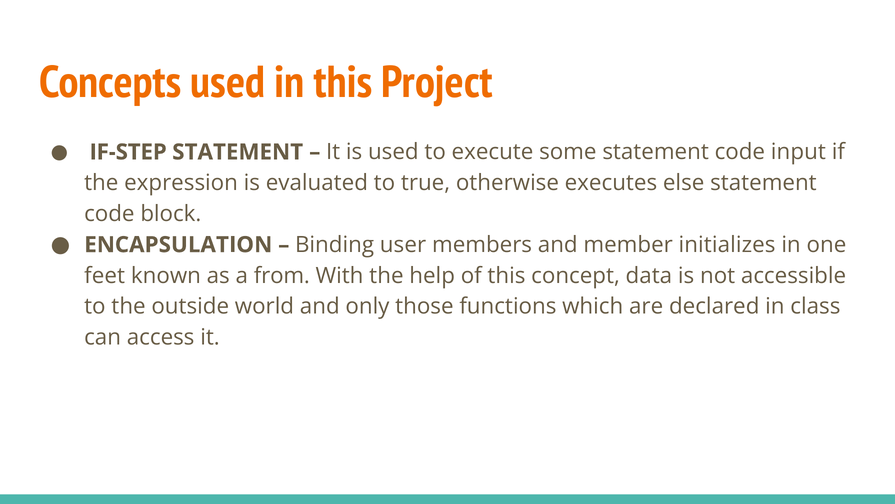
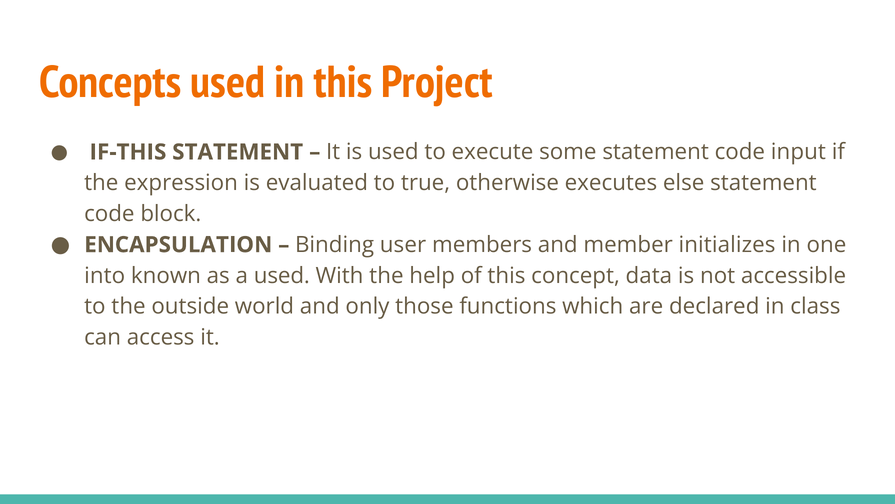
IF-STEP: IF-STEP -> IF-THIS
feet: feet -> into
a from: from -> used
